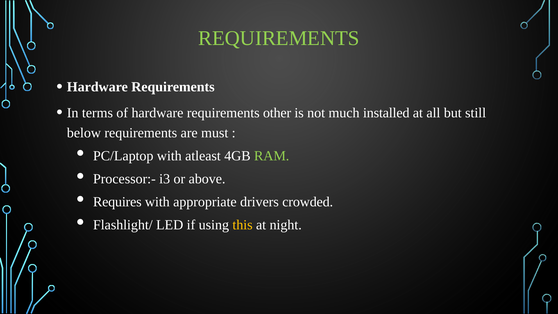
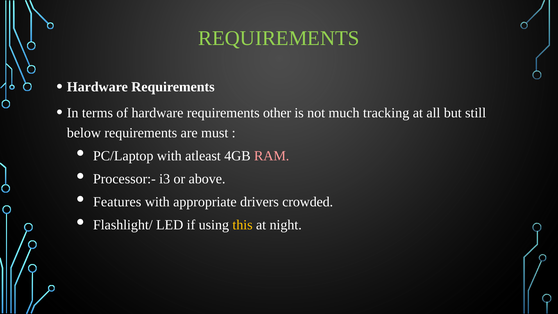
installed: installed -> tracking
RAM colour: light green -> pink
Requires: Requires -> Features
